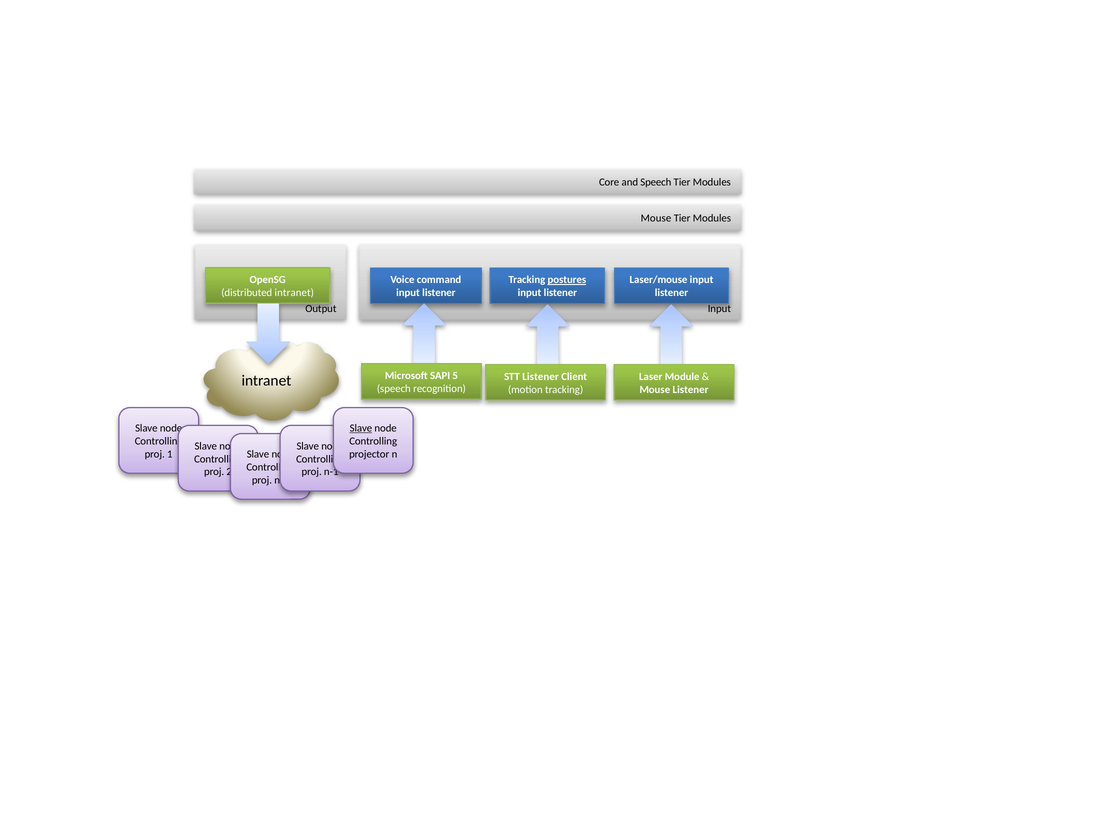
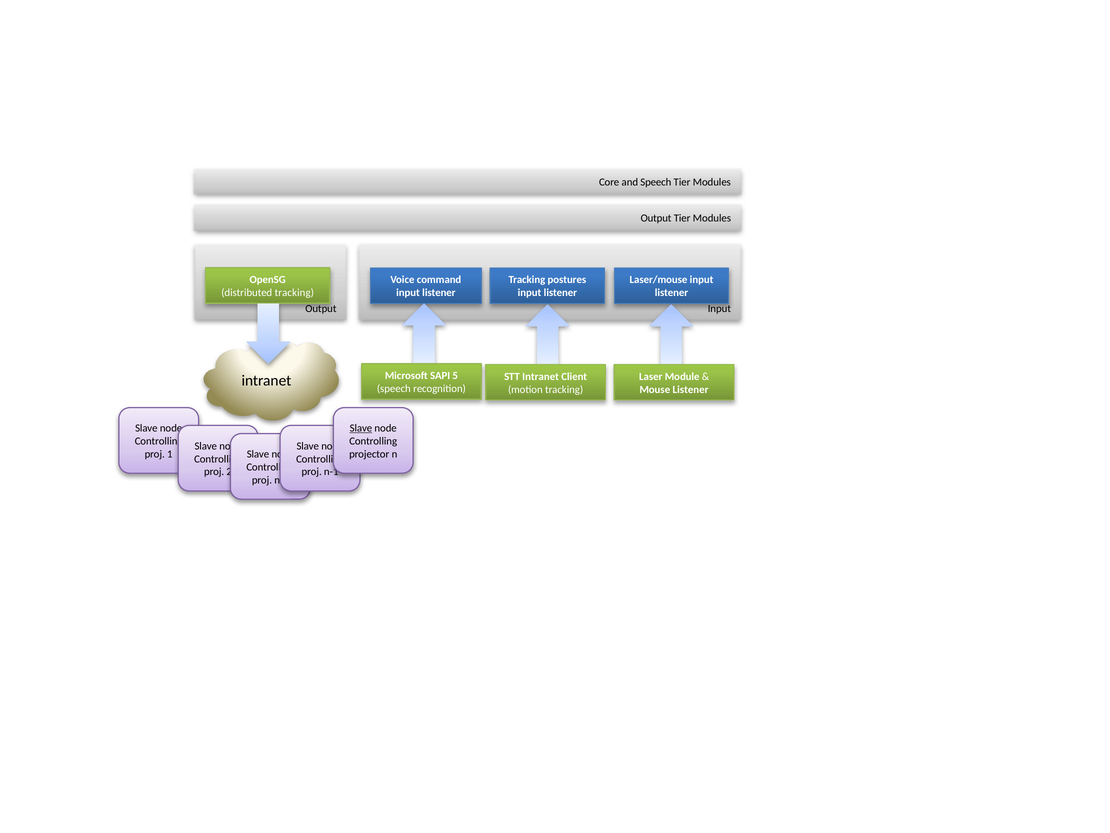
Mouse at (656, 218): Mouse -> Output
postures underline: present -> none
distributed intranet: intranet -> tracking
STT Listener: Listener -> Intranet
